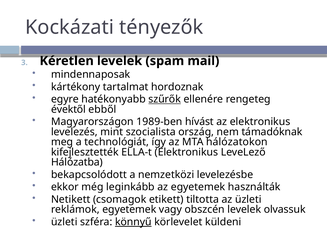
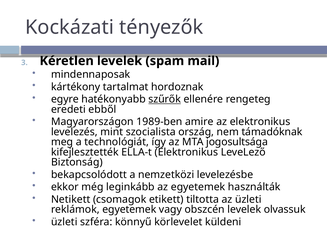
évektől: évektől -> eredeti
hívást: hívást -> amire
hálózatokon: hálózatokon -> jogosultsága
Hálózatba: Hálózatba -> Biztonság
könnyű underline: present -> none
